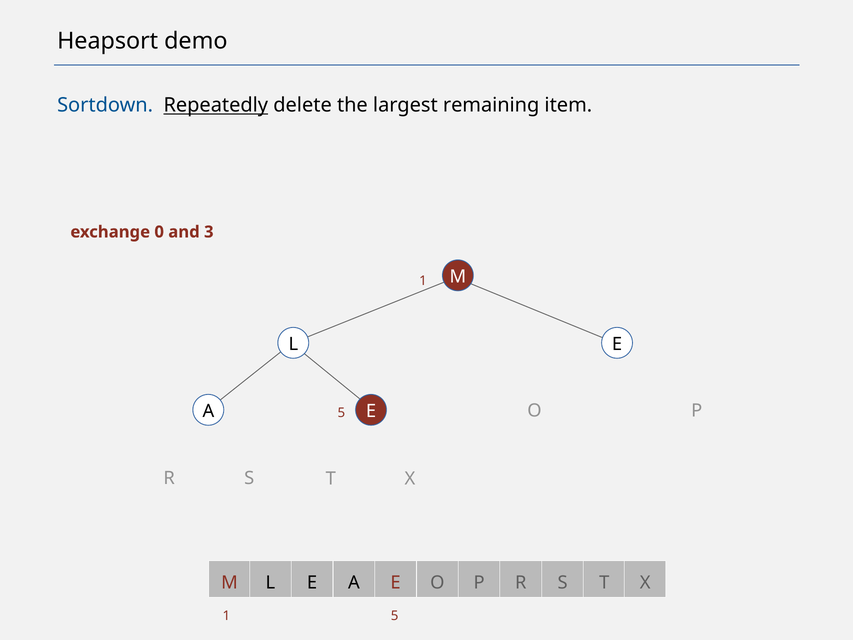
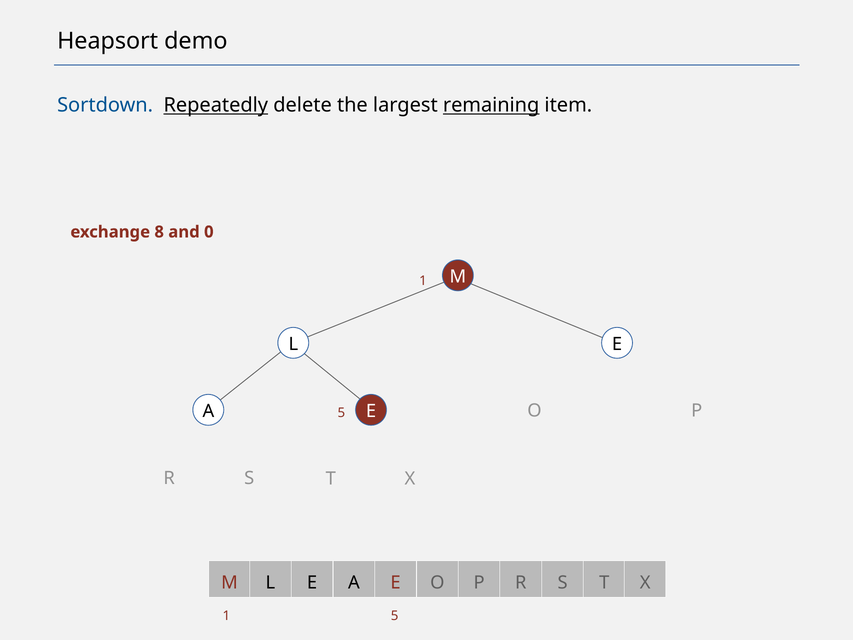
remaining underline: none -> present
0: 0 -> 8
3: 3 -> 0
